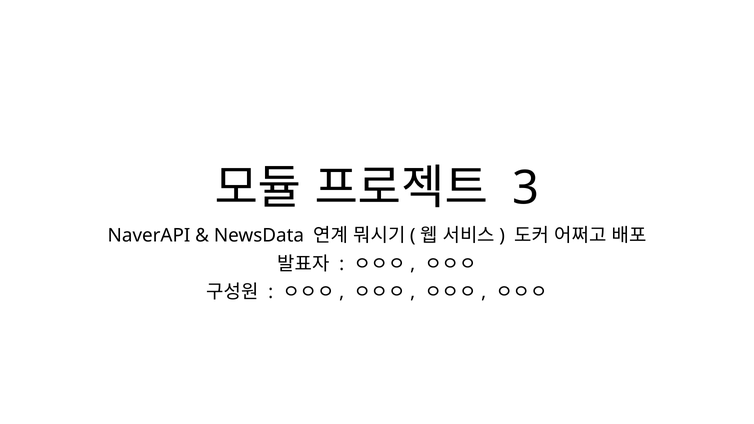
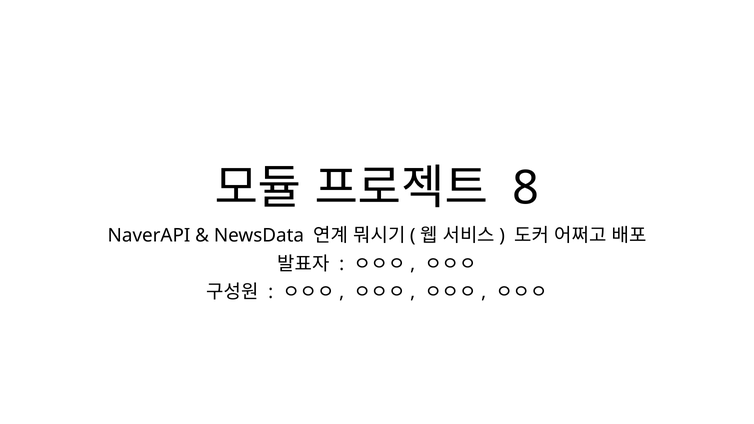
3: 3 -> 8
